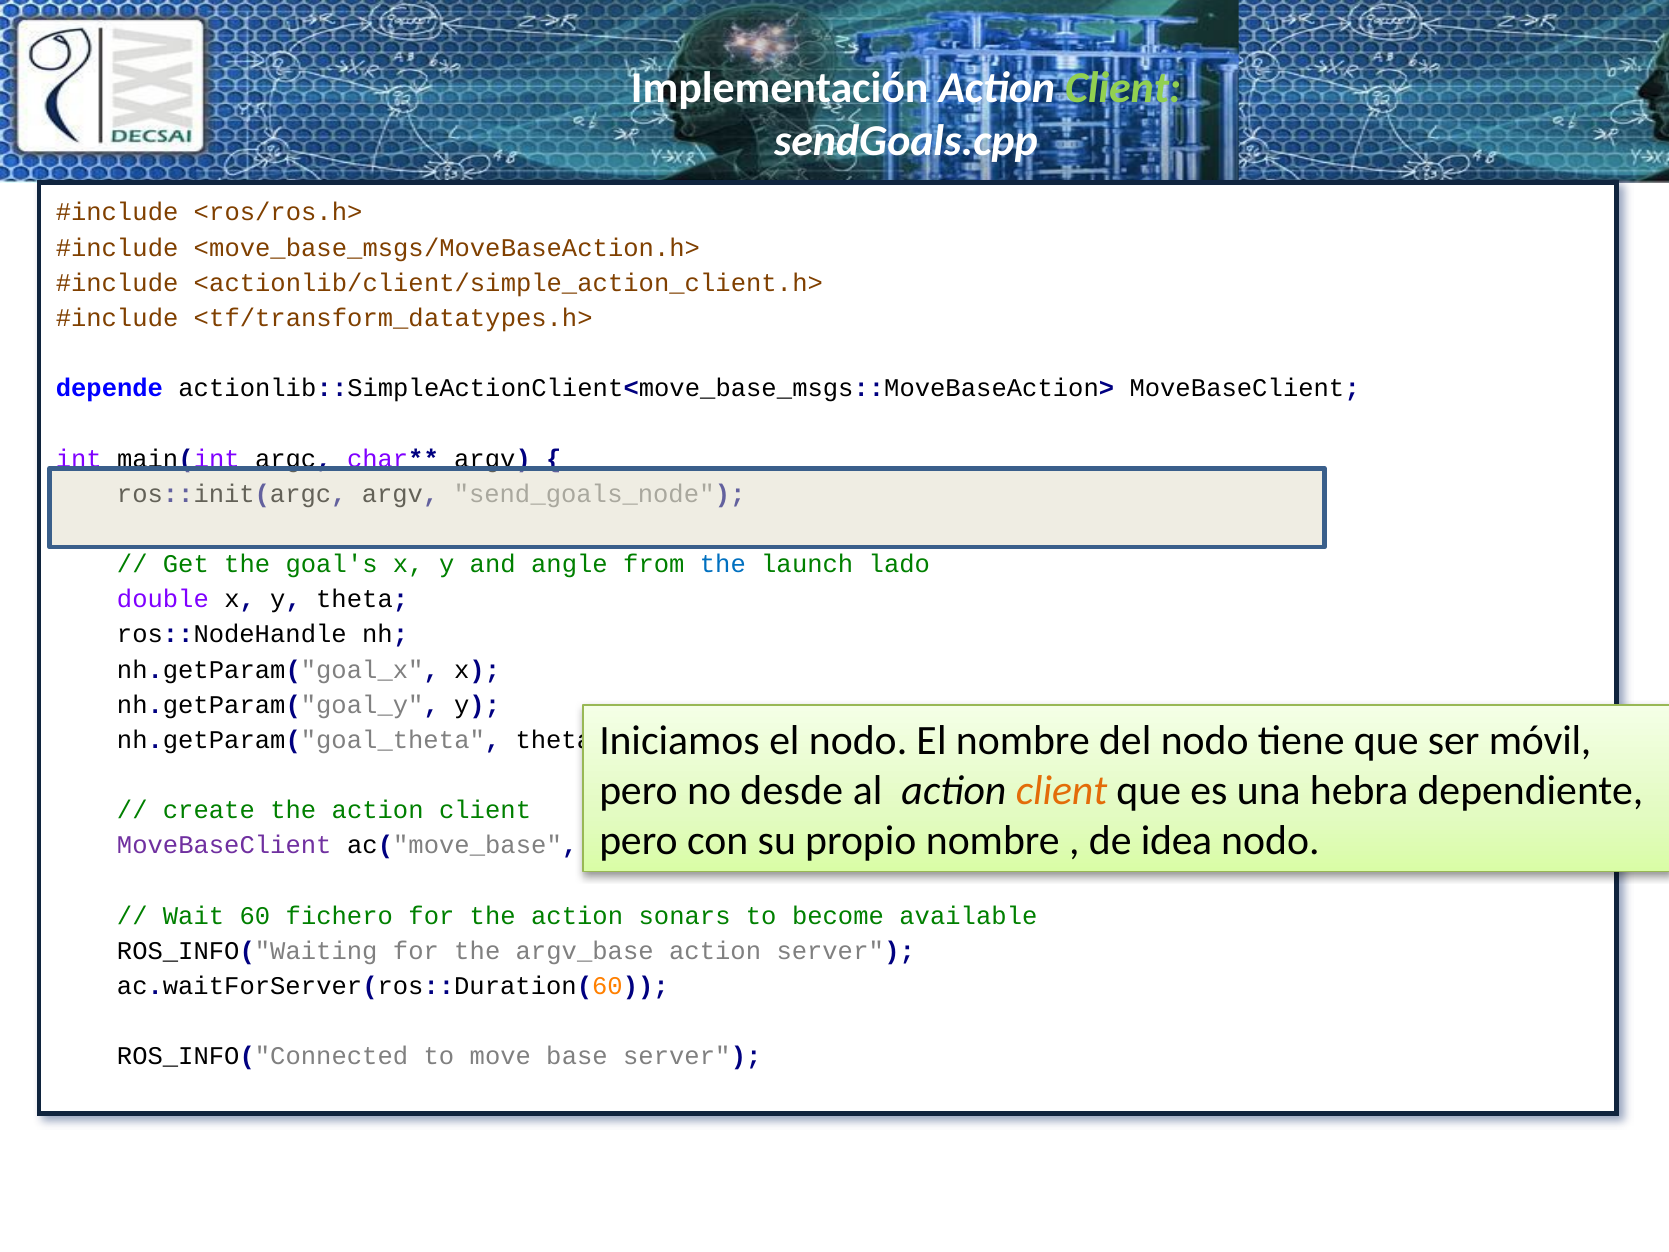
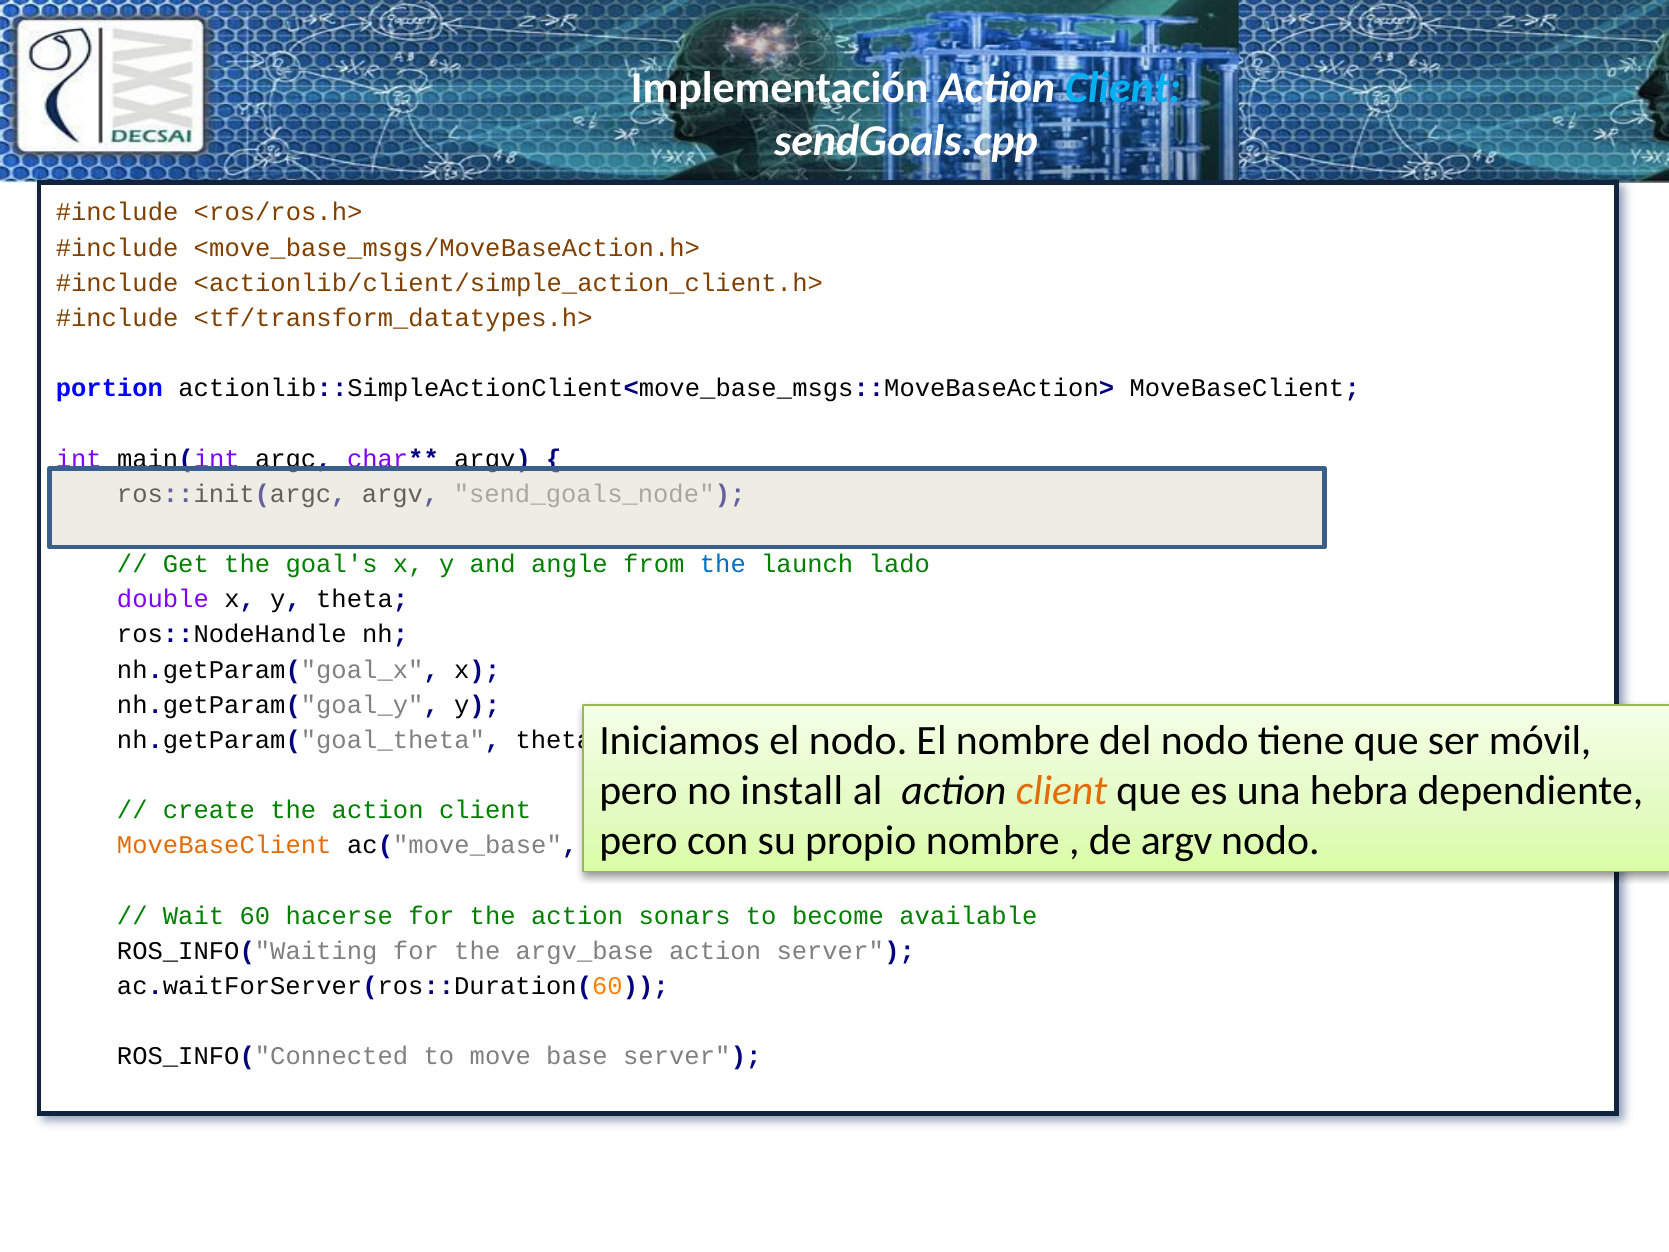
Client at (1123, 88) colour: light green -> light blue
depende: depende -> portion
desde: desde -> install
de idea: idea -> argv
MoveBaseClient at (224, 845) colour: purple -> orange
fichero: fichero -> hacerse
